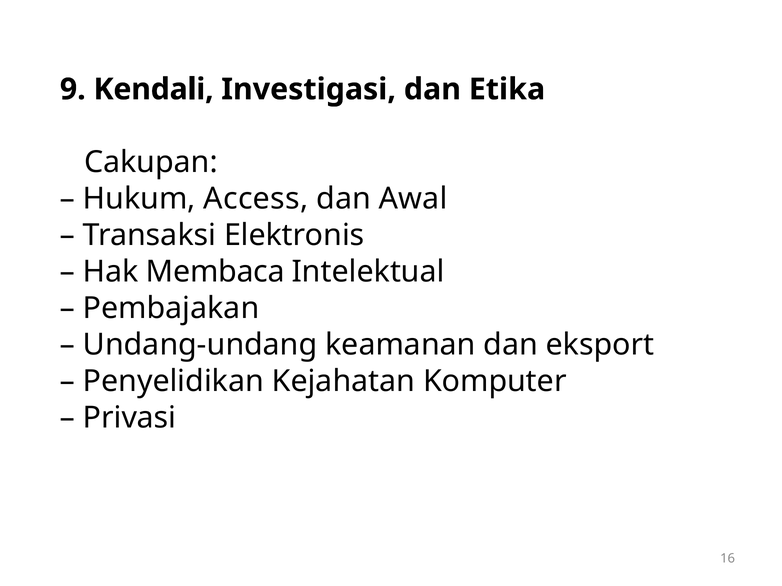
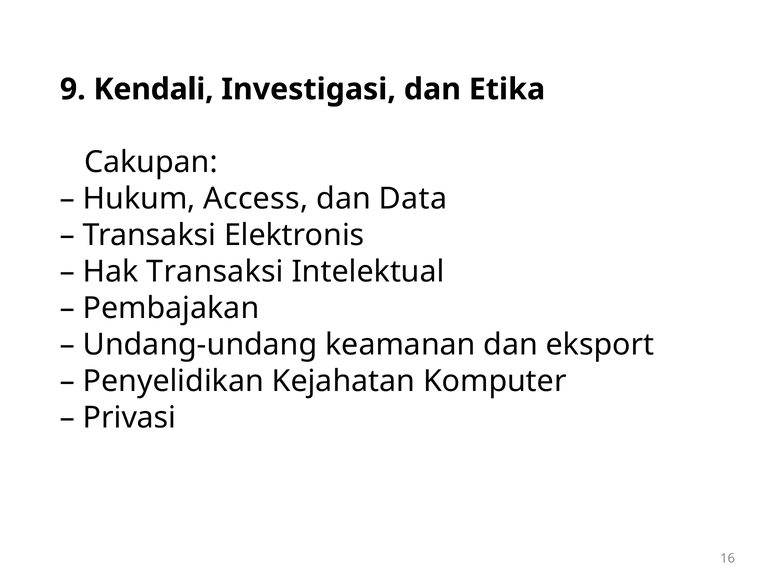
Awal: Awal -> Data
Hak Membaca: Membaca -> Transaksi
